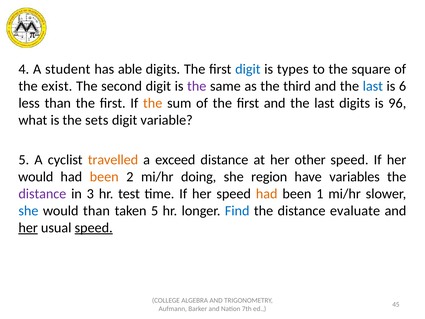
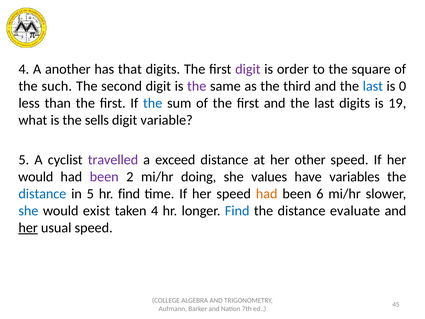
student: student -> another
able: able -> that
digit at (248, 69) colour: blue -> purple
types: types -> order
exist: exist -> such
6: 6 -> 0
the at (153, 103) colour: orange -> blue
96: 96 -> 19
sets: sets -> sells
travelled colour: orange -> purple
been at (104, 177) colour: orange -> purple
region: region -> values
distance at (42, 194) colour: purple -> blue
in 3: 3 -> 5
hr test: test -> find
1: 1 -> 6
would than: than -> exist
taken 5: 5 -> 4
speed at (94, 228) underline: present -> none
